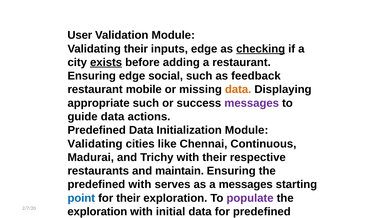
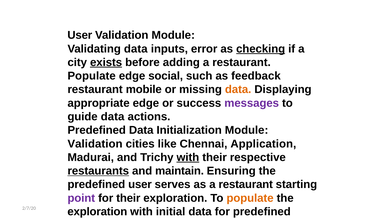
Validating their: their -> data
inputs edge: edge -> error
Ensuring at (92, 76): Ensuring -> Populate
appropriate such: such -> edge
Validating at (95, 144): Validating -> Validation
Continuous: Continuous -> Application
with at (188, 158) underline: none -> present
restaurants at (98, 171) underline: none -> present
predefined with: with -> user
as a messages: messages -> restaurant
point colour: blue -> purple
populate at (250, 198) colour: purple -> orange
